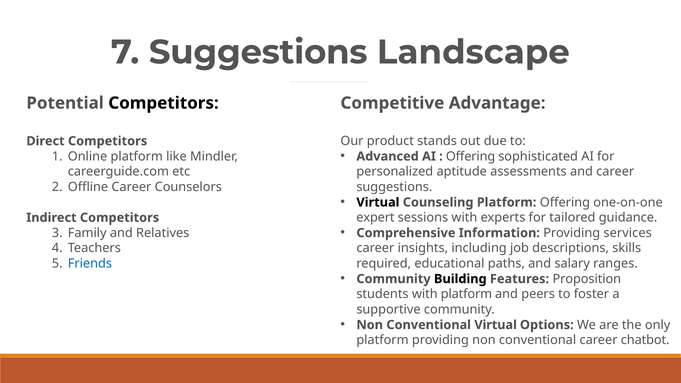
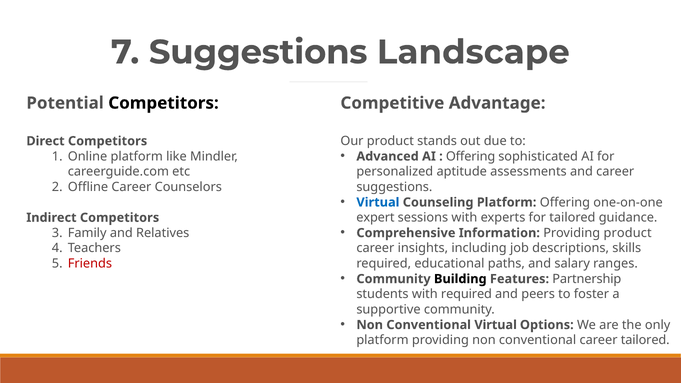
Virtual at (378, 202) colour: black -> blue
Providing services: services -> product
Friends colour: blue -> red
Proposition: Proposition -> Partnership
with platform: platform -> required
career chatbot: chatbot -> tailored
